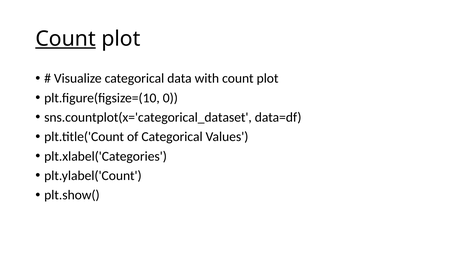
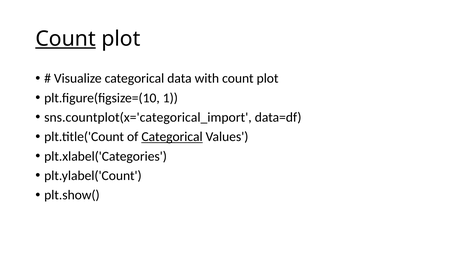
0: 0 -> 1
sns.countplot(x='categorical_dataset: sns.countplot(x='categorical_dataset -> sns.countplot(x='categorical_import
Categorical at (172, 137) underline: none -> present
